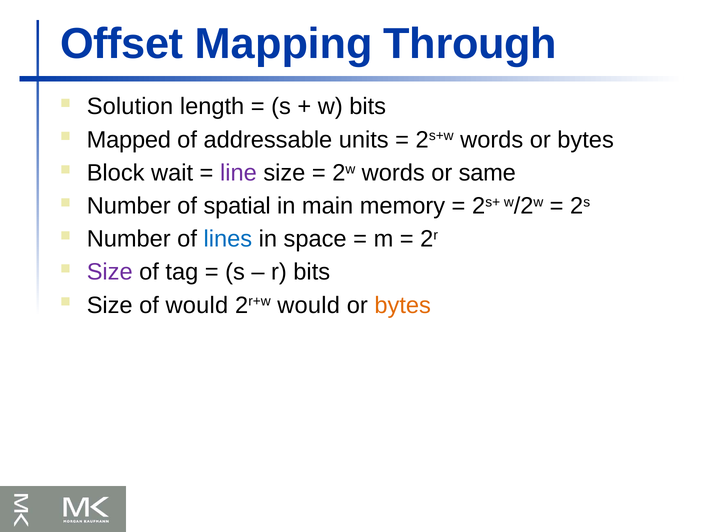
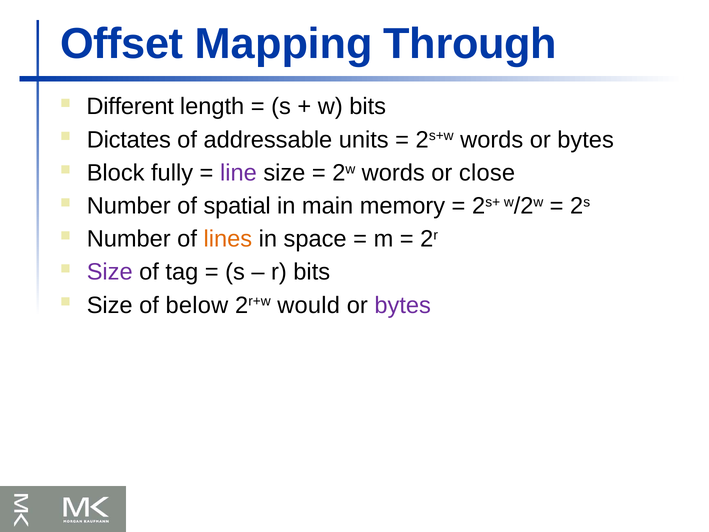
Solution: Solution -> Different
Mapped: Mapped -> Dictates
wait: wait -> fully
same: same -> close
lines colour: blue -> orange
of would: would -> below
bytes at (403, 305) colour: orange -> purple
